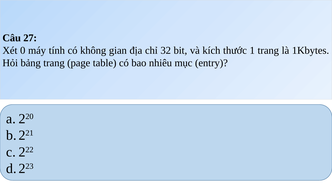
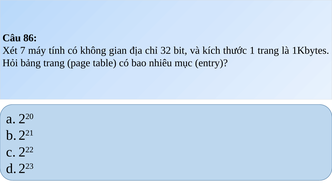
27: 27 -> 86
0: 0 -> 7
